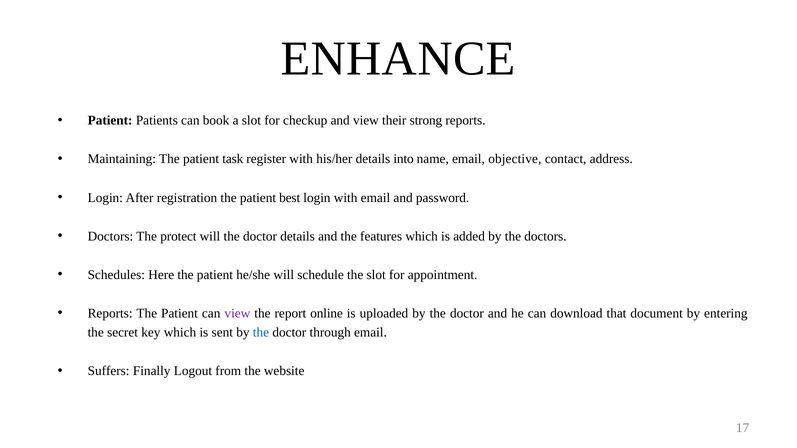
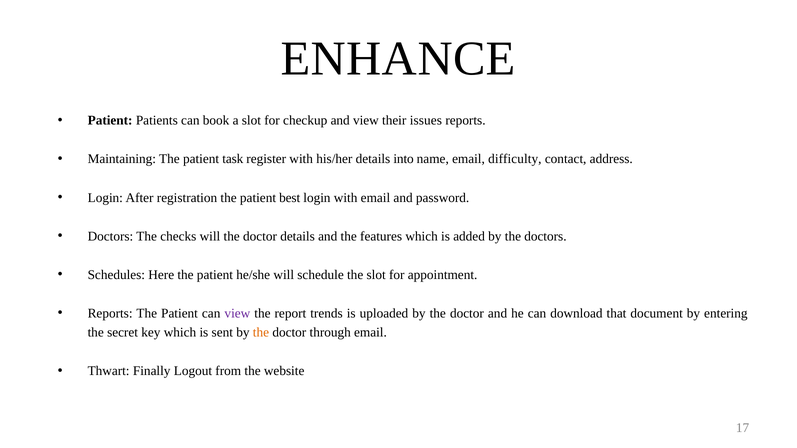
strong: strong -> issues
objective: objective -> difficulty
protect: protect -> checks
online: online -> trends
the at (261, 333) colour: blue -> orange
Suffers: Suffers -> Thwart
